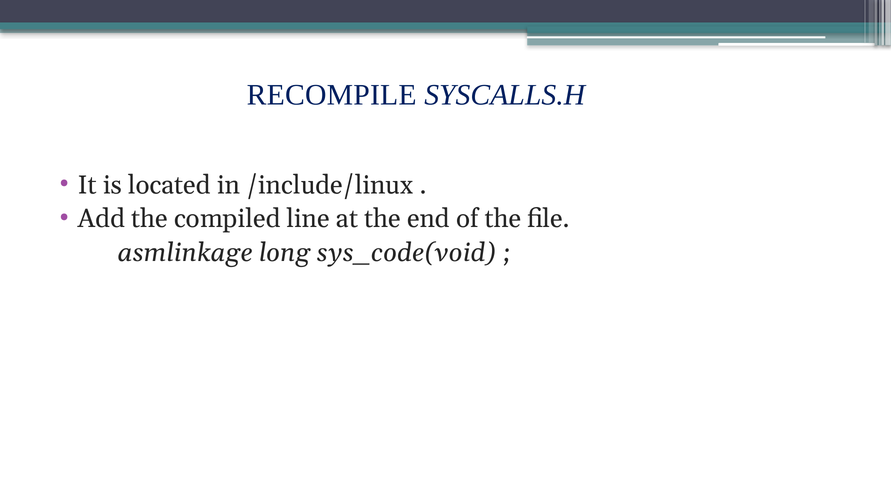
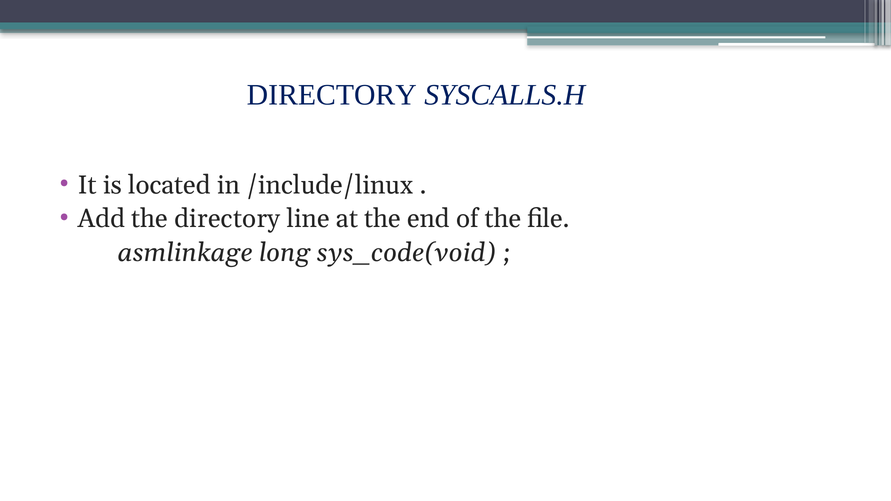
RECOMPILE at (332, 95): RECOMPILE -> DIRECTORY
the compiled: compiled -> directory
